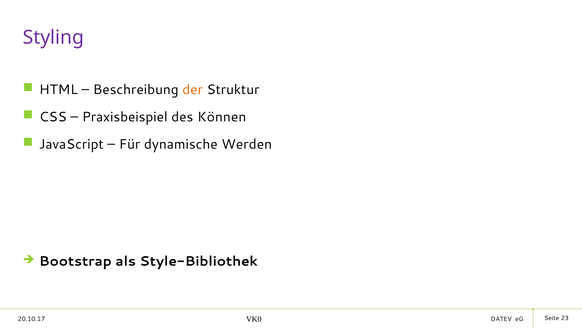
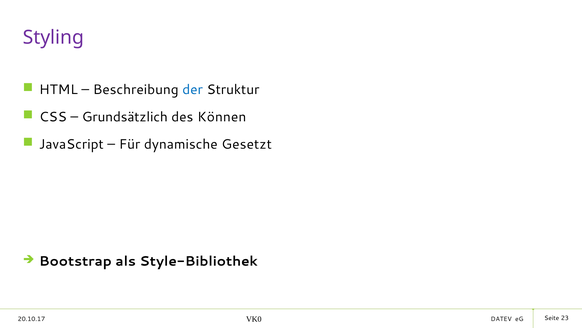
der colour: orange -> blue
Praxisbeispiel: Praxisbeispiel -> Grundsätzlich
Werden: Werden -> Gesetzt
